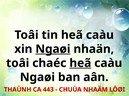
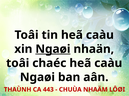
heã at (80, 64) underline: present -> none
